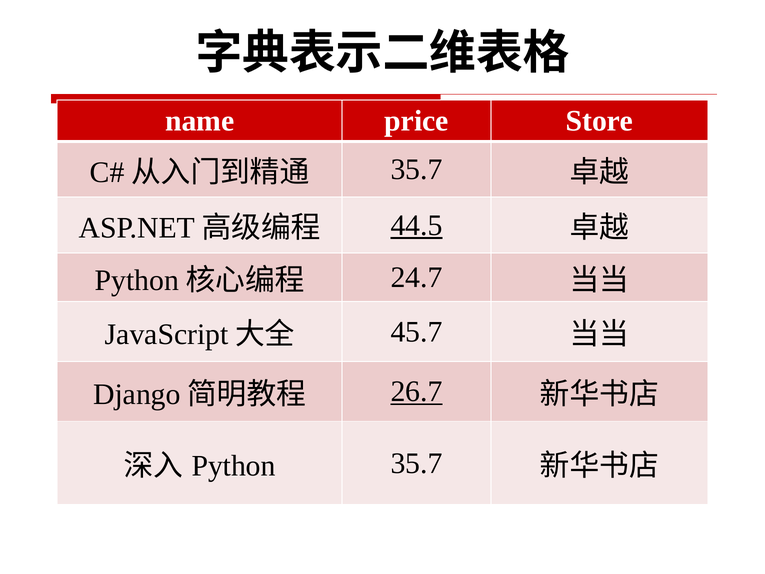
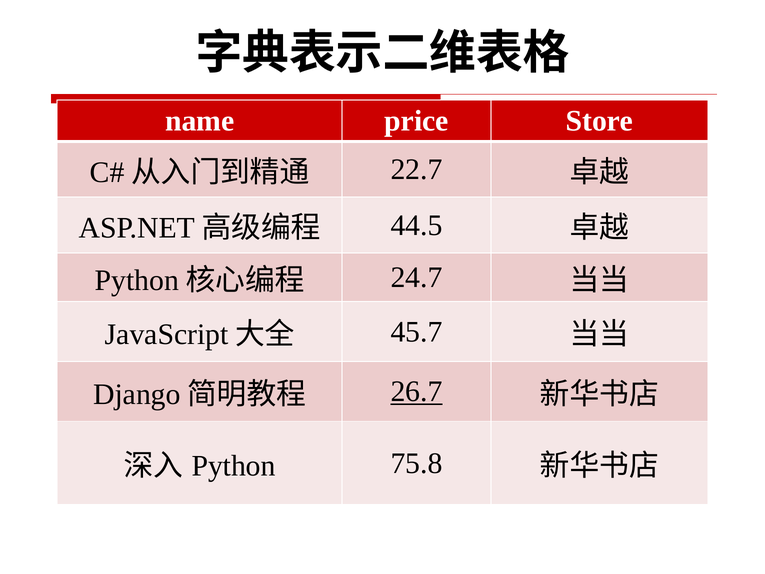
35.7 at (417, 169): 35.7 -> 22.7
44.5 underline: present -> none
35.7 at (417, 463): 35.7 -> 75.8
